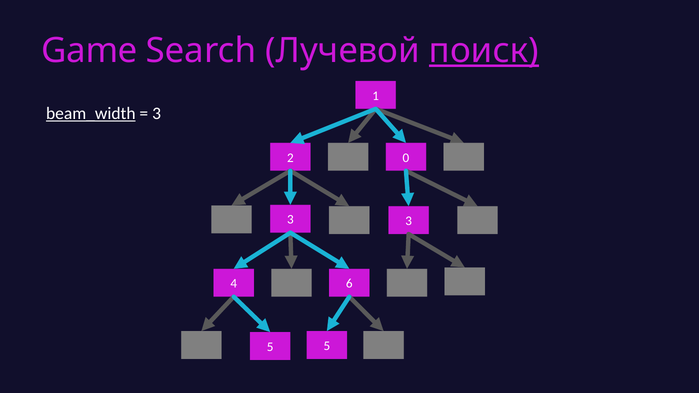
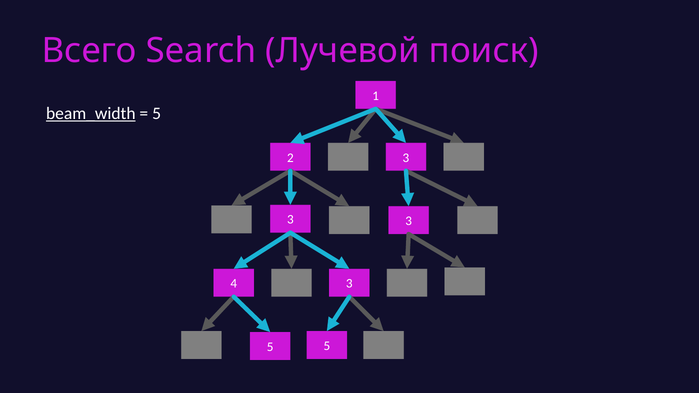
Game: Game -> Всего
поиск underline: present -> none
3 at (157, 114): 3 -> 5
2 0: 0 -> 3
4 6: 6 -> 3
